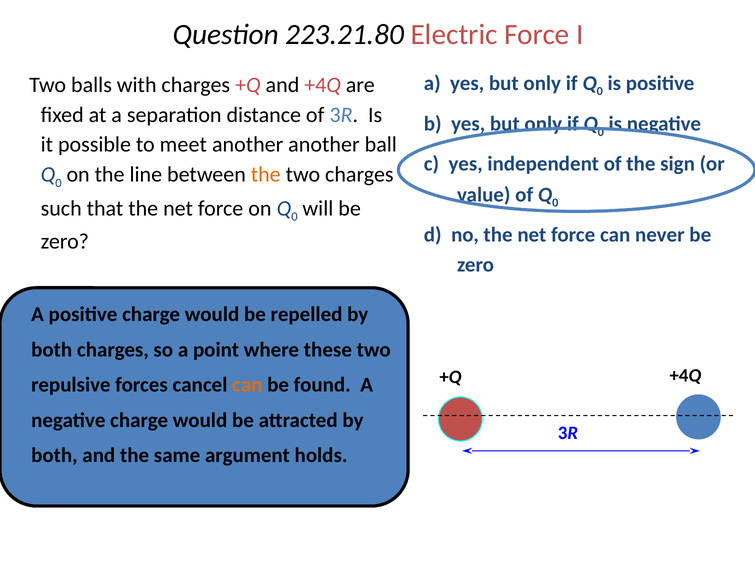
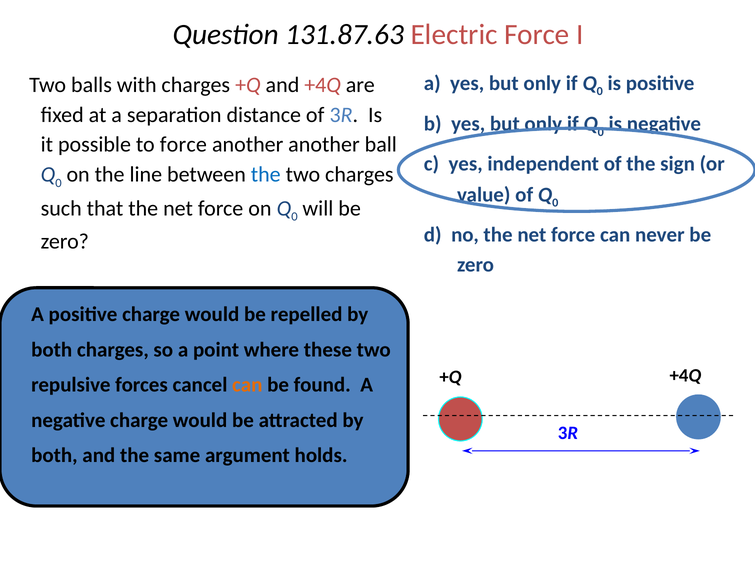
223.21.80: 223.21.80 -> 131.87.63
to meet: meet -> force
the at (266, 175) colour: orange -> blue
